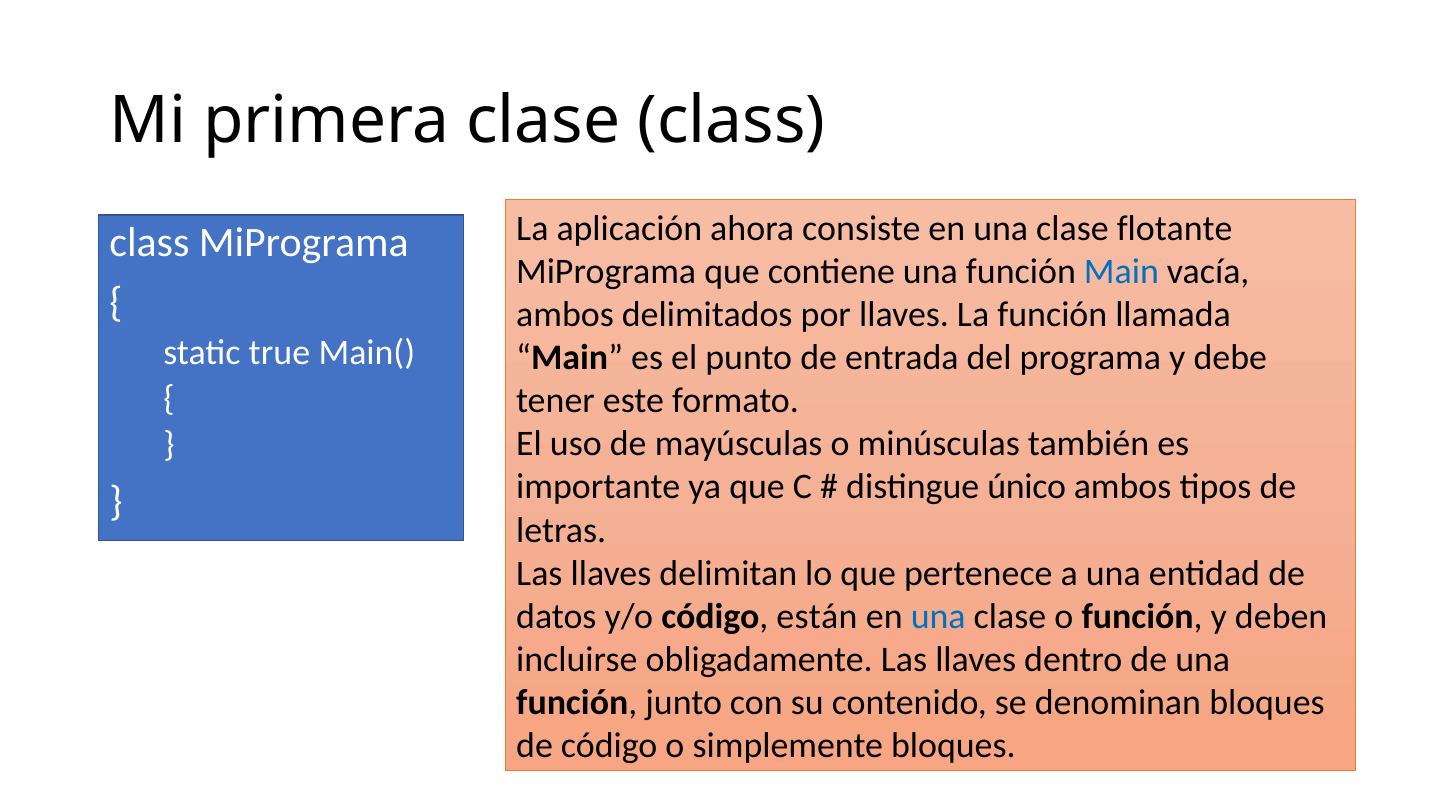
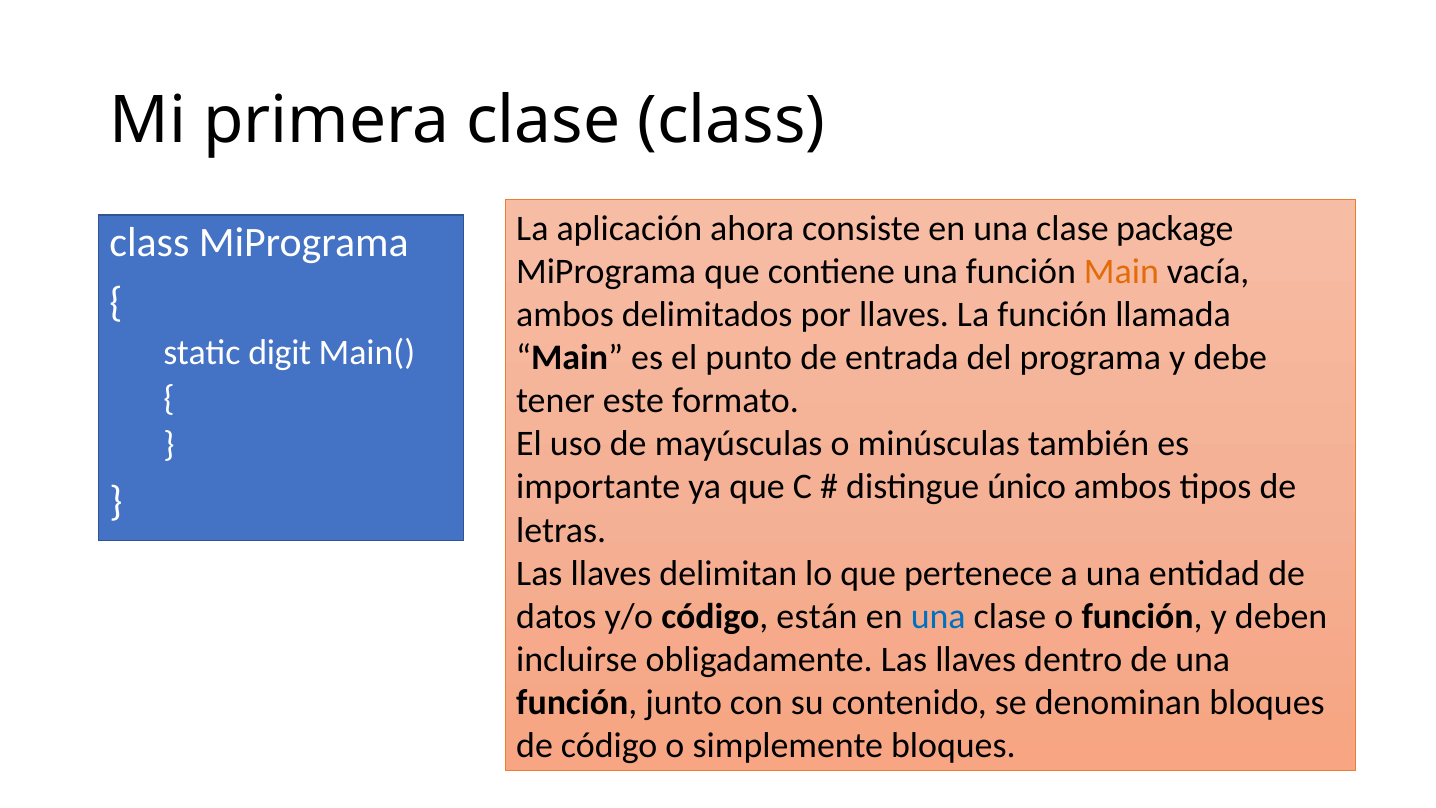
flotante: flotante -> package
Main at (1121, 272) colour: blue -> orange
true: true -> digit
